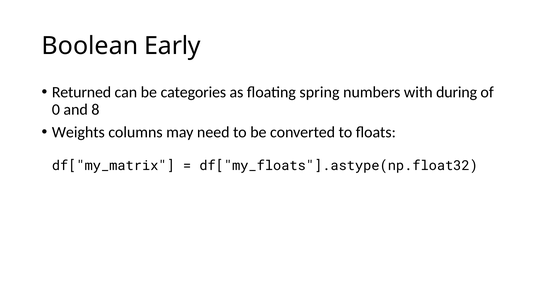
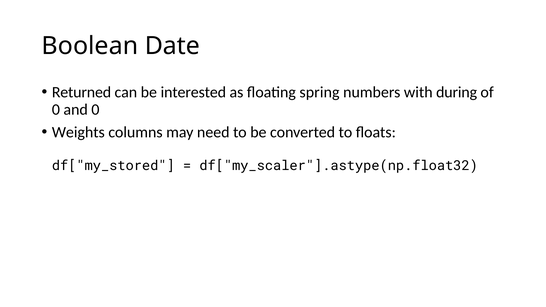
Early: Early -> Date
categories: categories -> interested
and 8: 8 -> 0
df["my_matrix: df["my_matrix -> df["my_stored
df["my_floats"].astype(np.float32: df["my_floats"].astype(np.float32 -> df["my_scaler"].astype(np.float32
